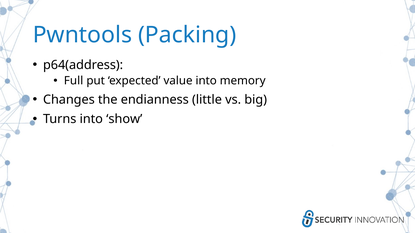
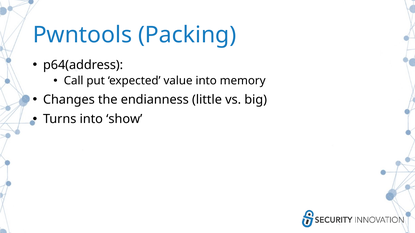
Full: Full -> Call
